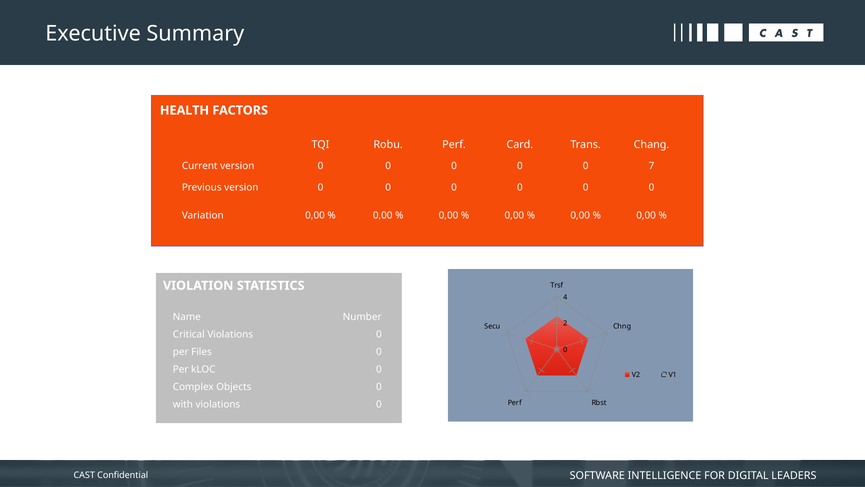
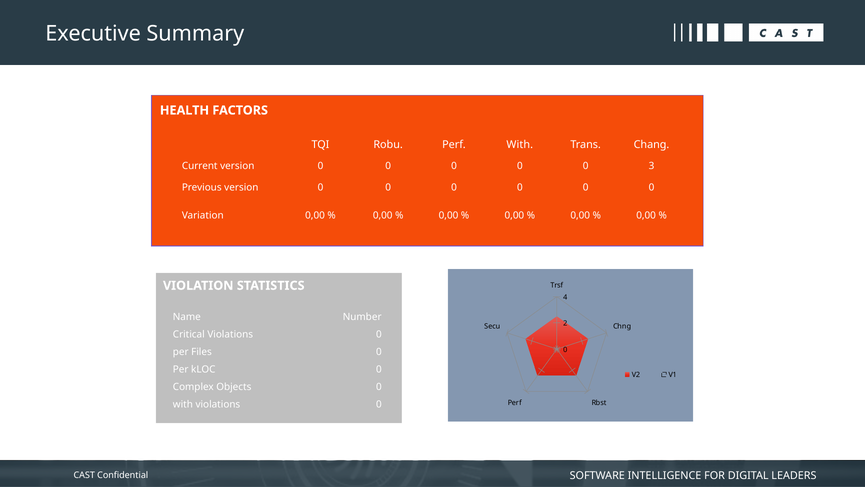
Perf Card: Card -> With
7: 7 -> 3
